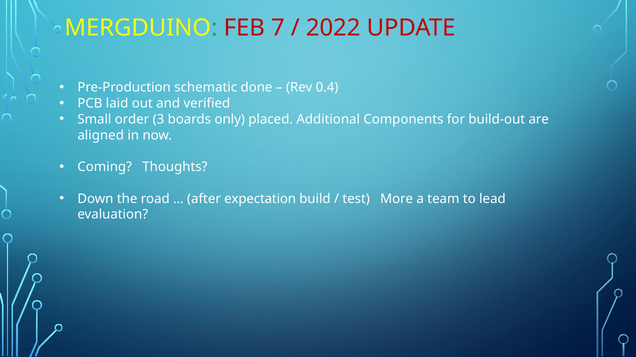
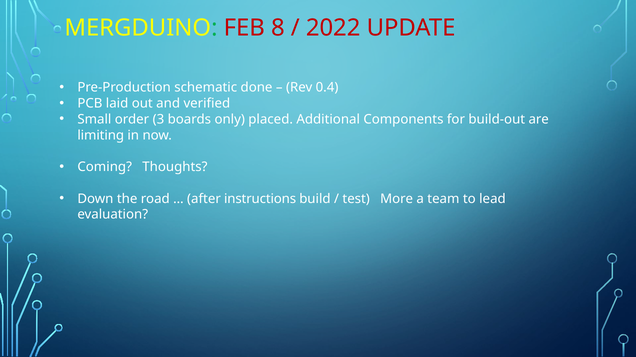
7: 7 -> 8
aligned: aligned -> limiting
expectation: expectation -> instructions
